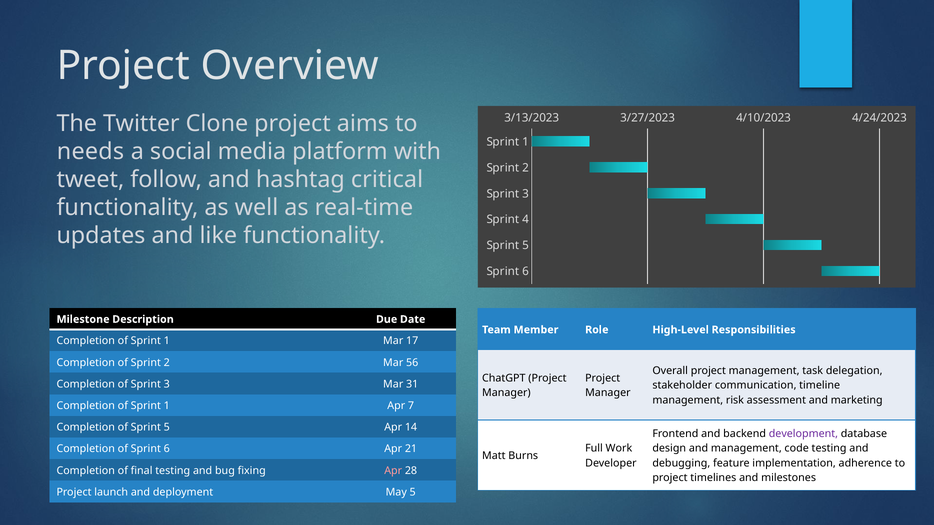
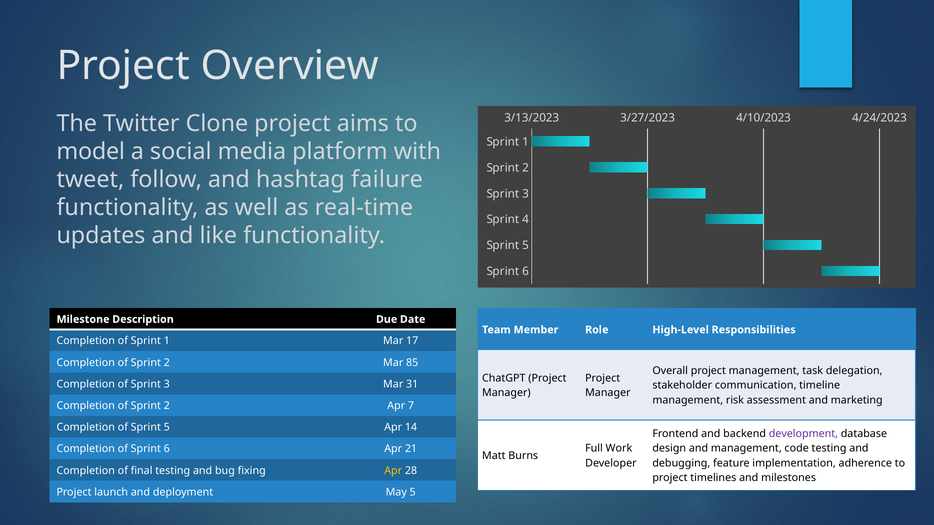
needs: needs -> model
critical: critical -> failure
56: 56 -> 85
1 at (167, 406): 1 -> 2
Apr at (393, 471) colour: pink -> yellow
